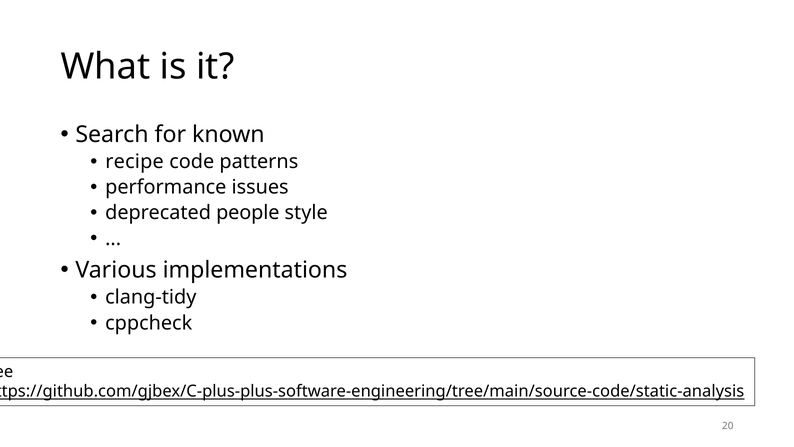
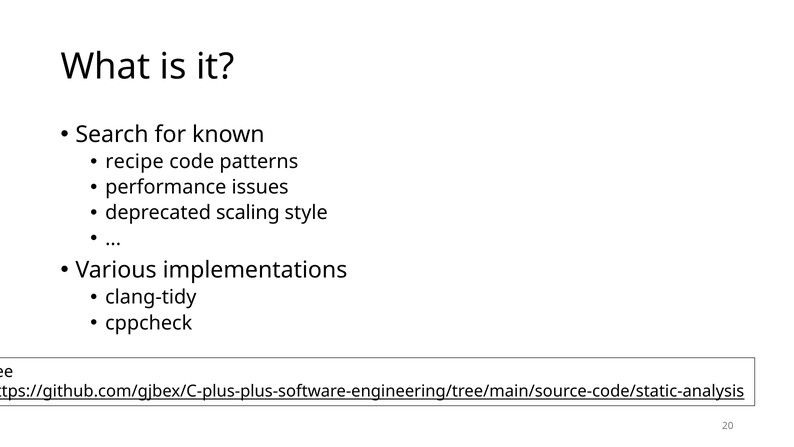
people: people -> scaling
